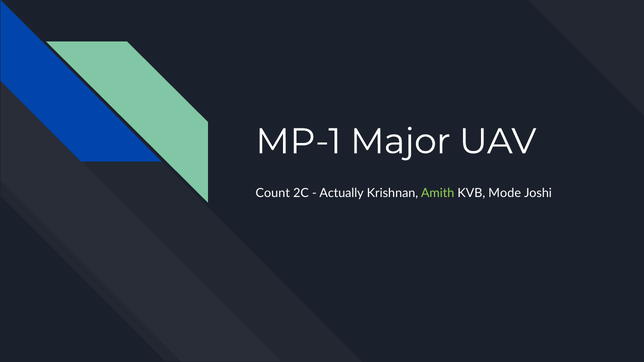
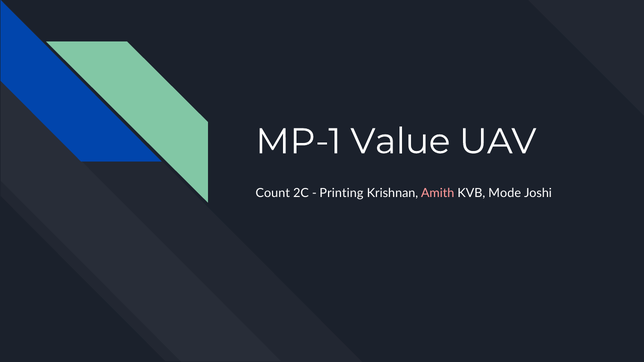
Major: Major -> Value
Actually: Actually -> Printing
Amith colour: light green -> pink
